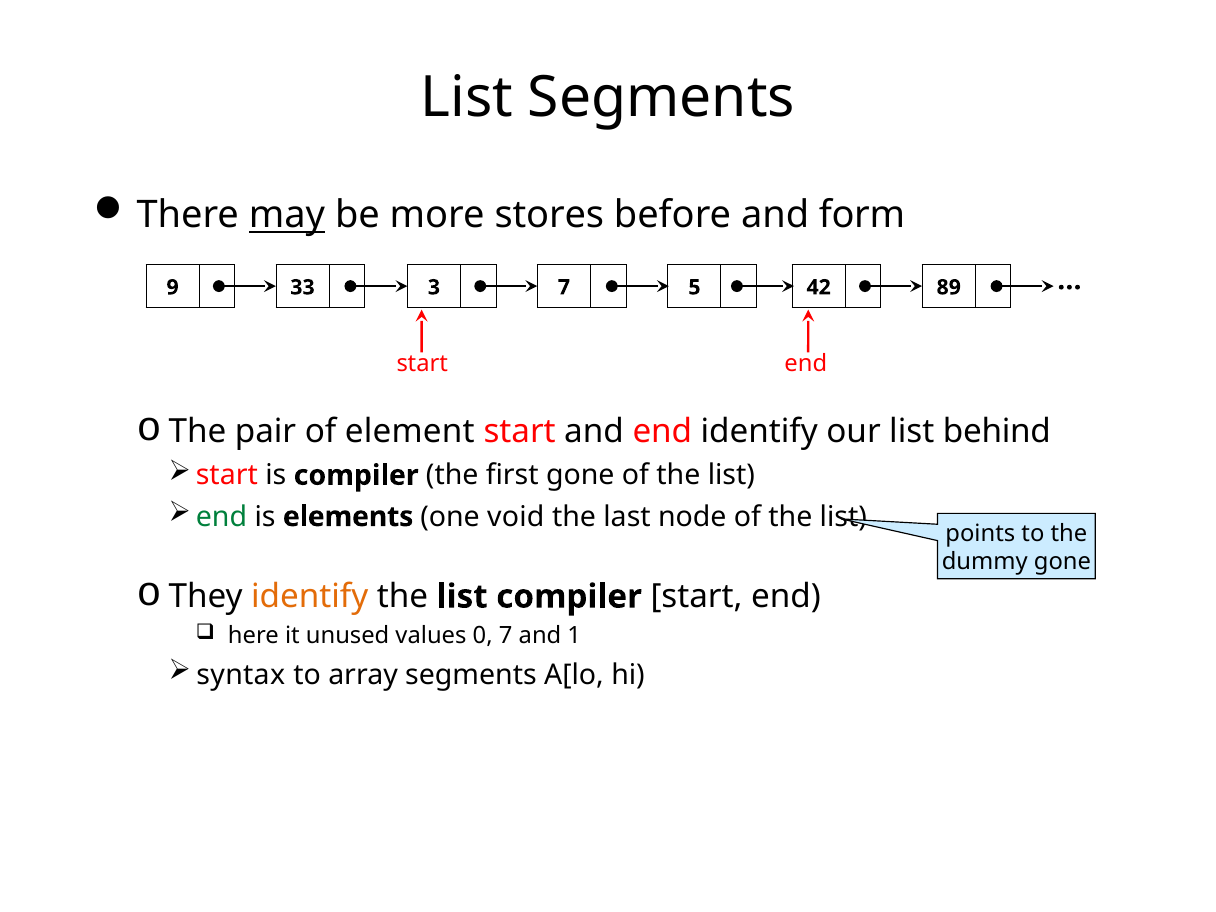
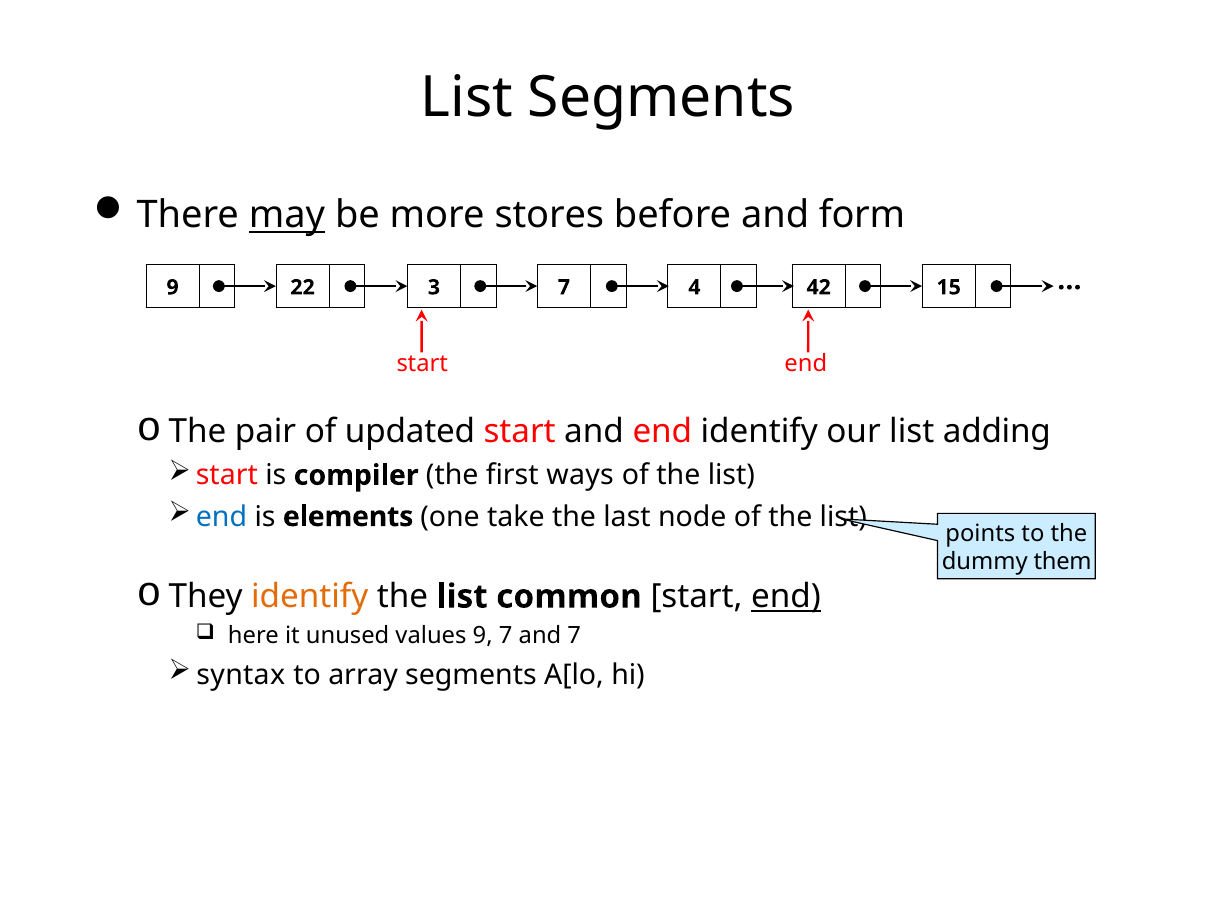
33: 33 -> 22
5: 5 -> 4
89: 89 -> 15
element: element -> updated
behind: behind -> adding
first gone: gone -> ways
end at (222, 517) colour: green -> blue
void: void -> take
dummy gone: gone -> them
list compiler: compiler -> common
end at (786, 597) underline: none -> present
values 0: 0 -> 9
and 1: 1 -> 7
